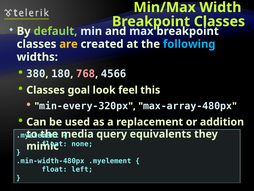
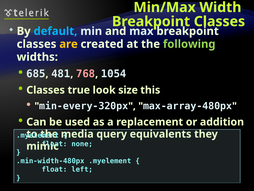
default colour: light green -> light blue
following colour: light blue -> light green
380: 380 -> 685
180: 180 -> 481
4566: 4566 -> 1054
goal: goal -> true
feel: feel -> size
